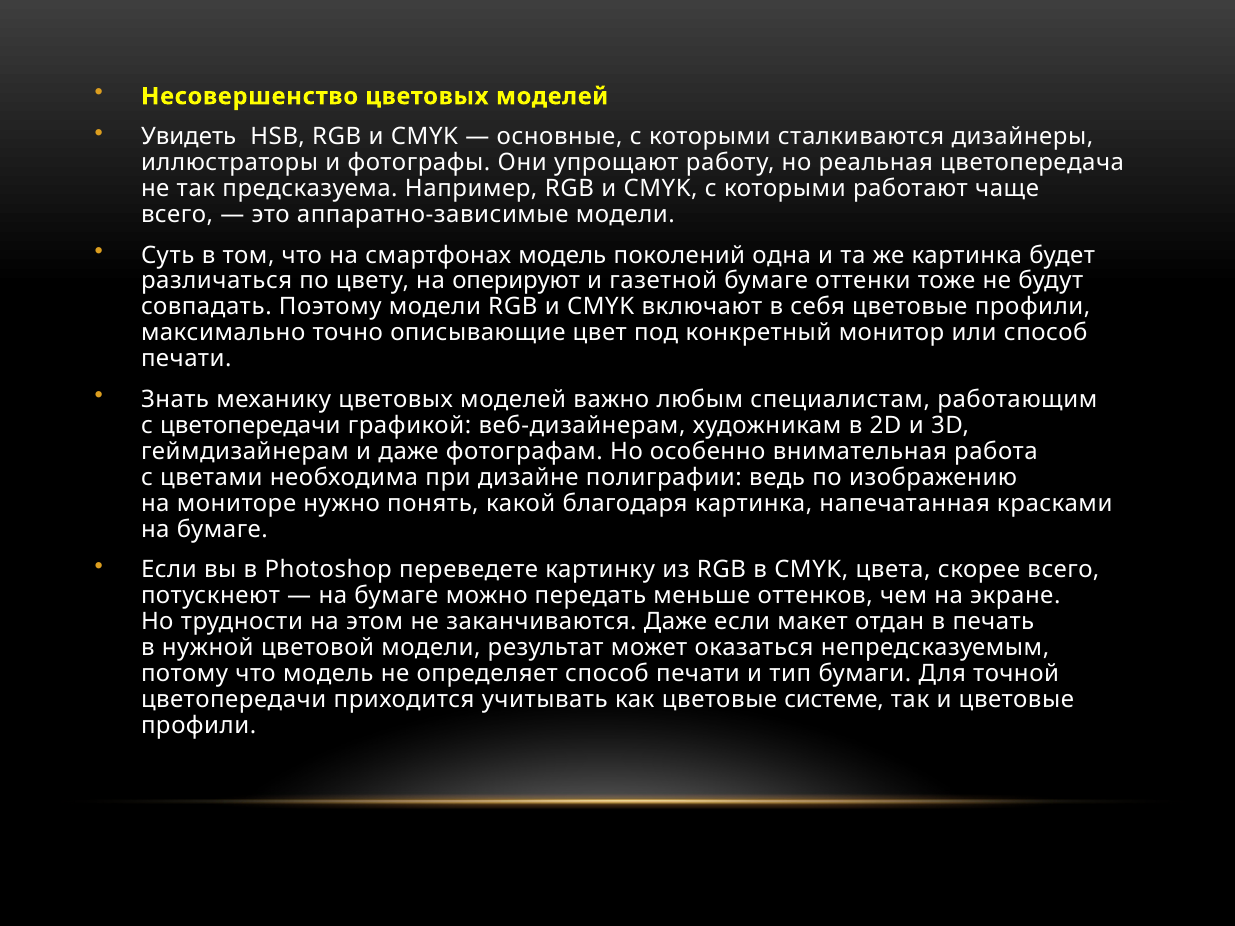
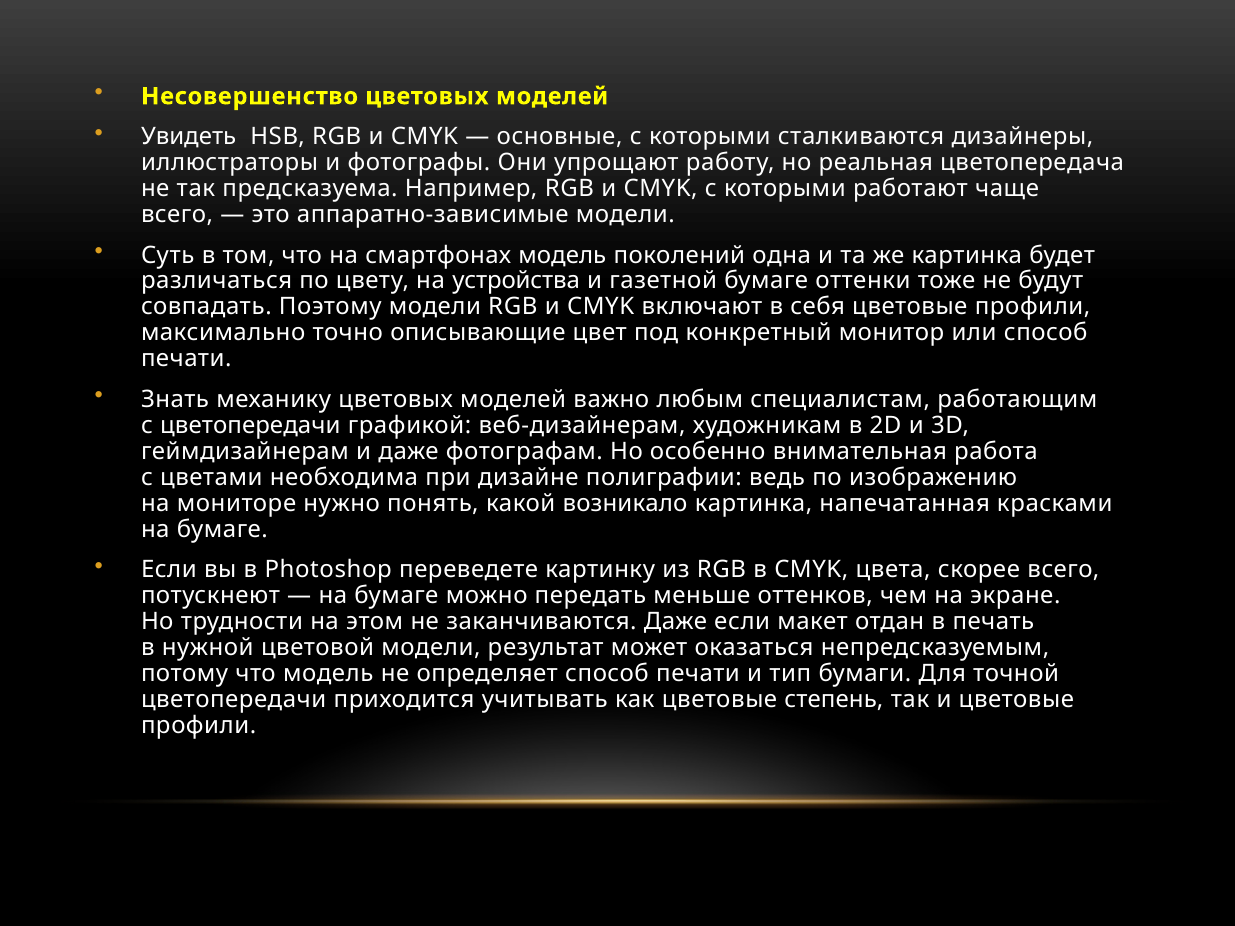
оперируют: оперируют -> устройства
благодаря: благодаря -> возникало
системе: системе -> степень
